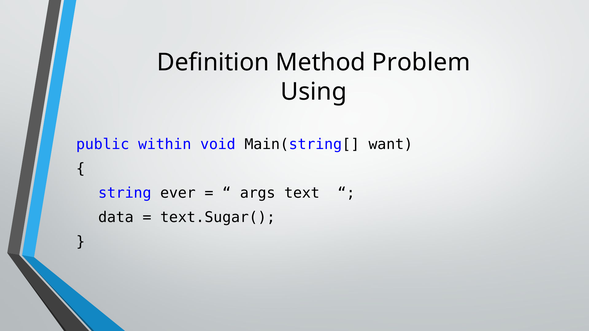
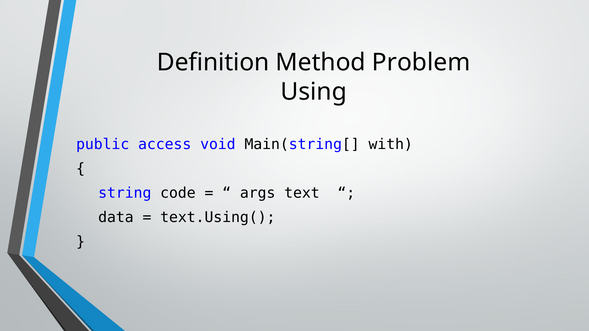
within: within -> access
want: want -> with
ever: ever -> code
text.Sugar(: text.Sugar( -> text.Using(
